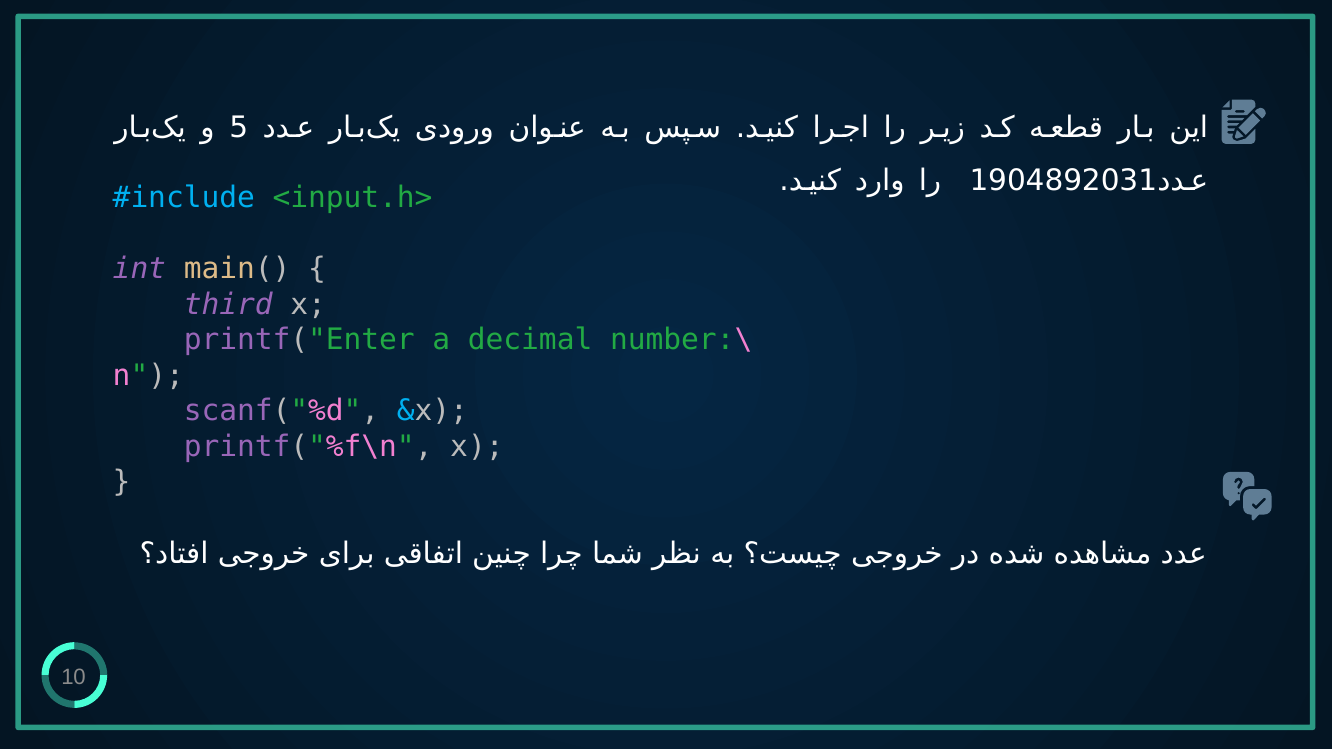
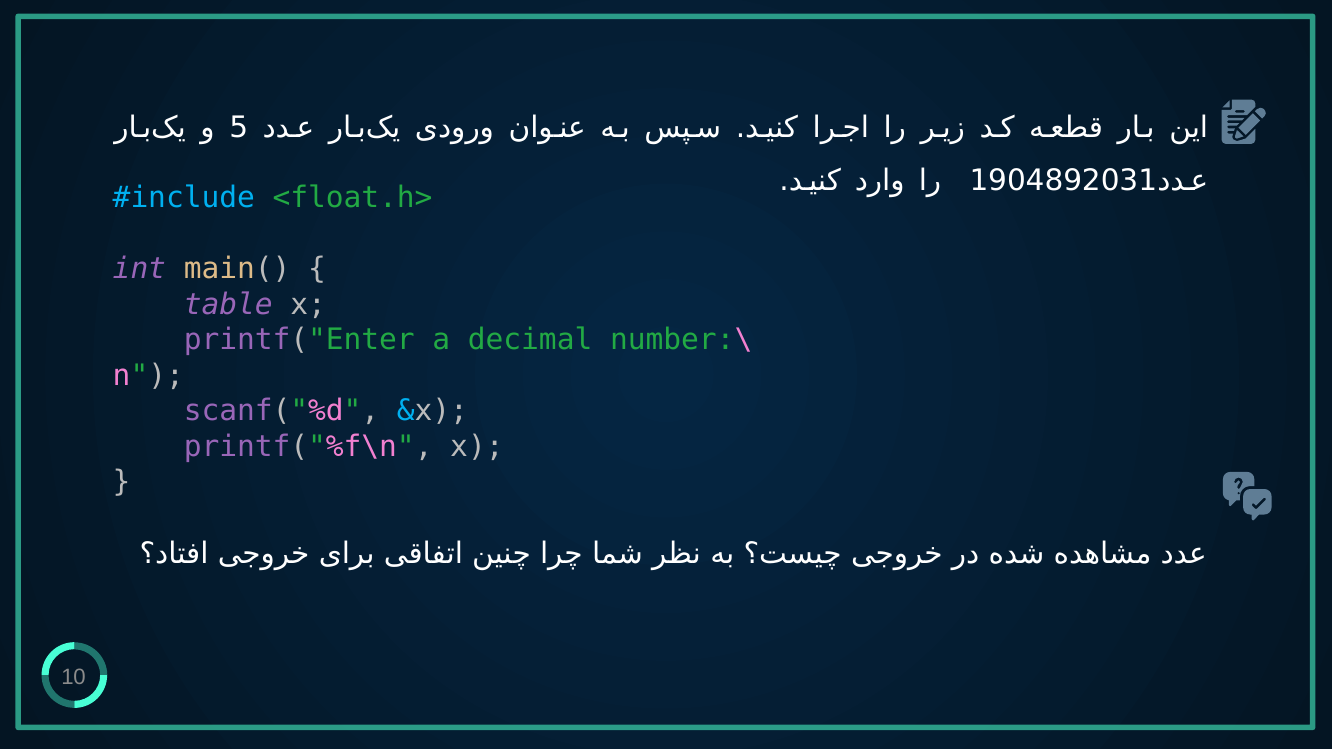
<input.h>: <input.h> -> <float.h>
third: third -> table
